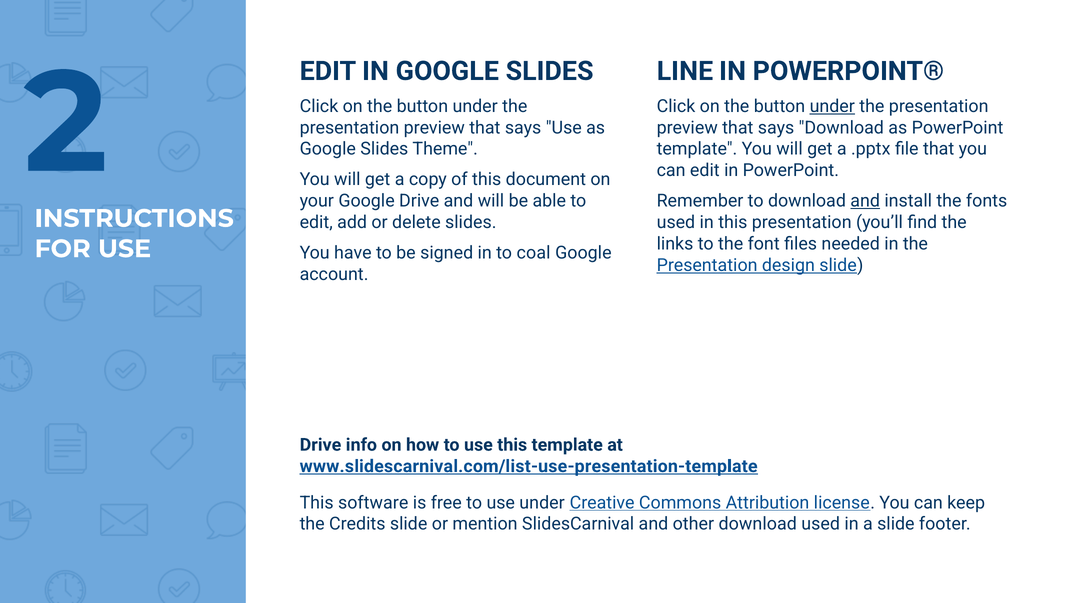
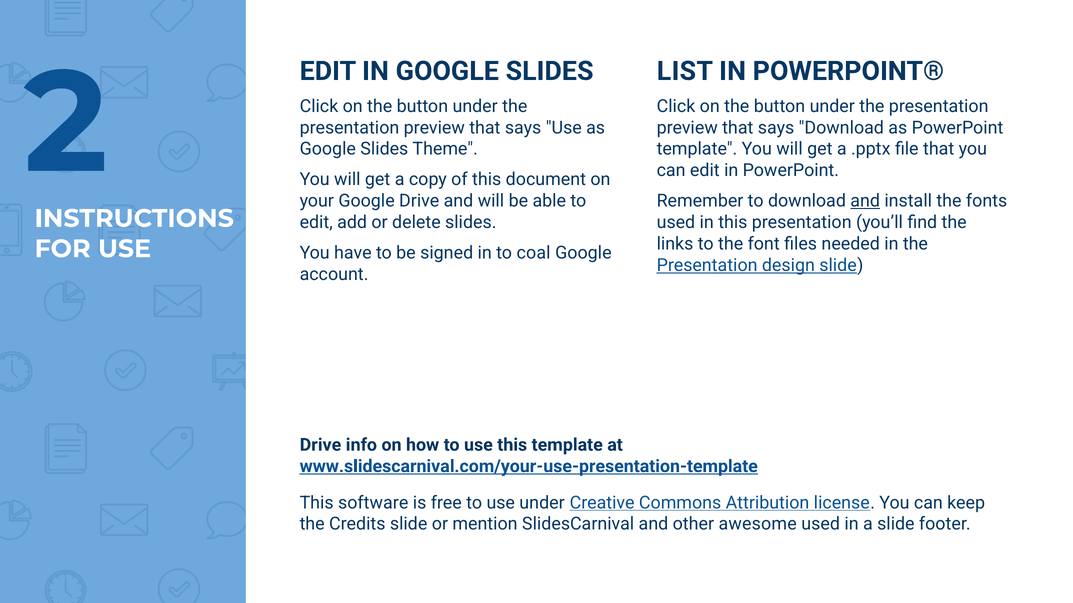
LINE: LINE -> LIST
under at (832, 106) underline: present -> none
www.slidescarnival.com/list-use-presentation-template: www.slidescarnival.com/list-use-presentation-template -> www.slidescarnival.com/your-use-presentation-template
other download: download -> awesome
